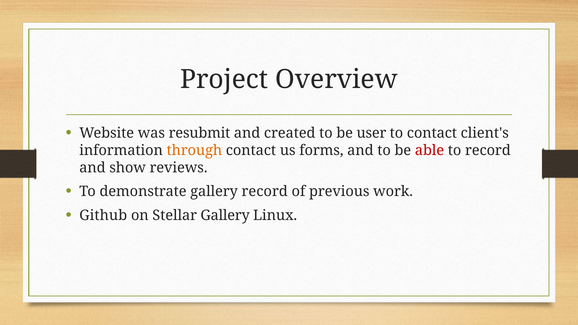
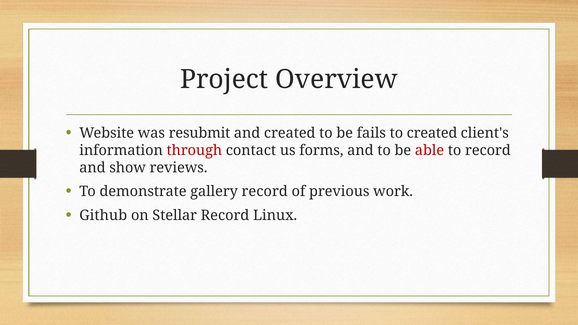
user: user -> fails
to contact: contact -> created
through colour: orange -> red
Stellar Gallery: Gallery -> Record
